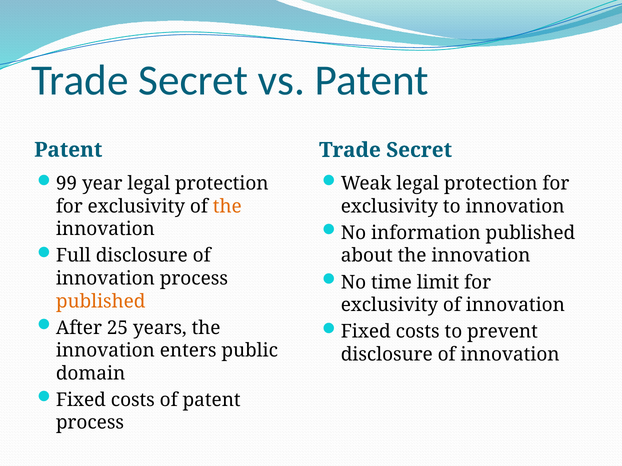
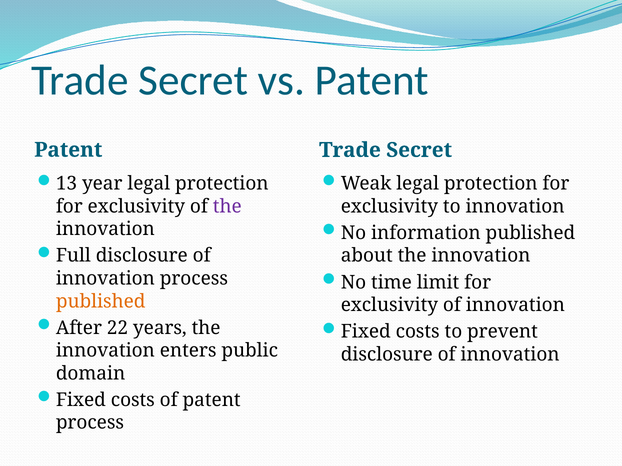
99: 99 -> 13
the at (227, 207) colour: orange -> purple
25: 25 -> 22
